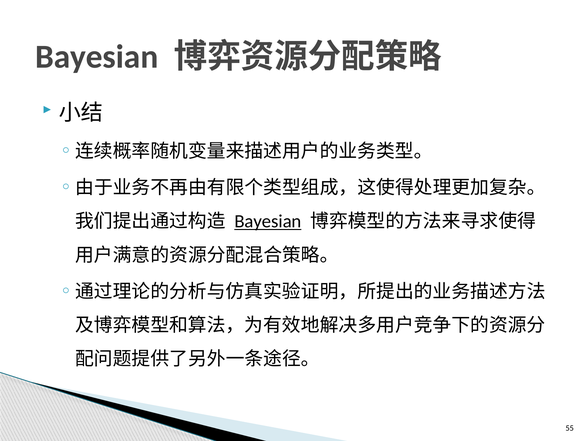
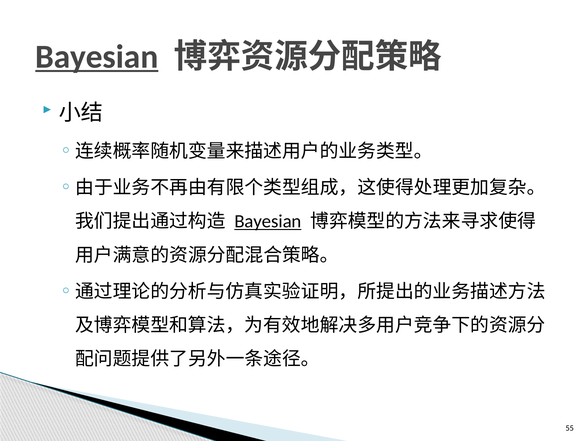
Bayesian at (97, 57) underline: none -> present
